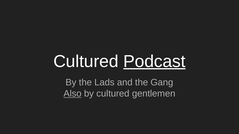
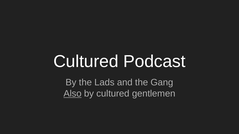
Podcast underline: present -> none
